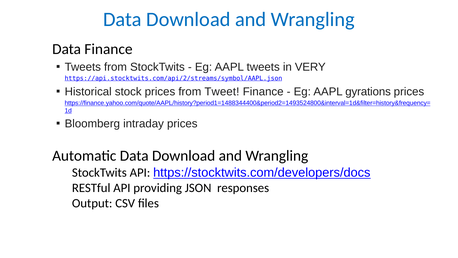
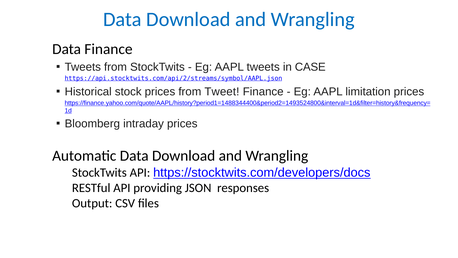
VERY: VERY -> CASE
gyrations: gyrations -> limitation
